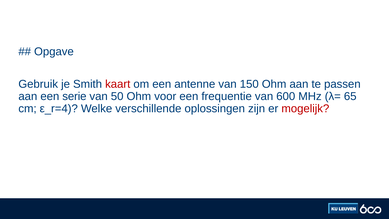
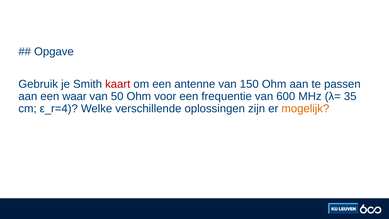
serie: serie -> waar
65: 65 -> 35
mogelijk colour: red -> orange
